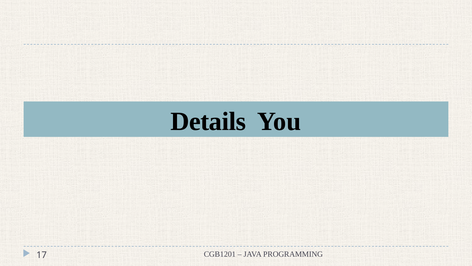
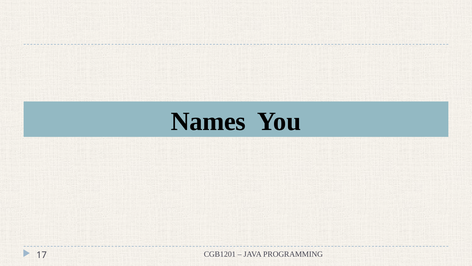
Details: Details -> Names
